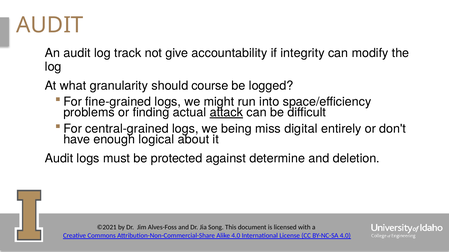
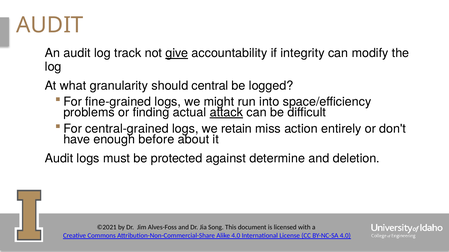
give underline: none -> present
course: course -> central
being: being -> retain
digital: digital -> action
logical: logical -> before
